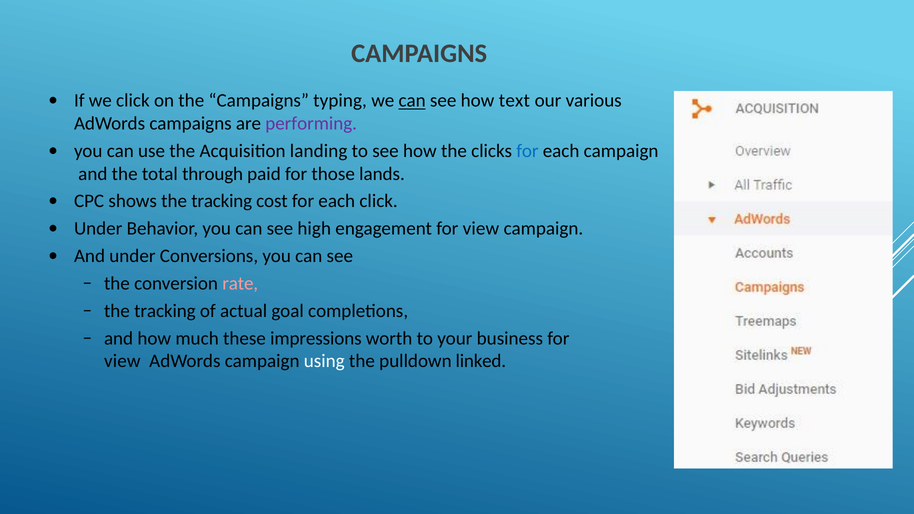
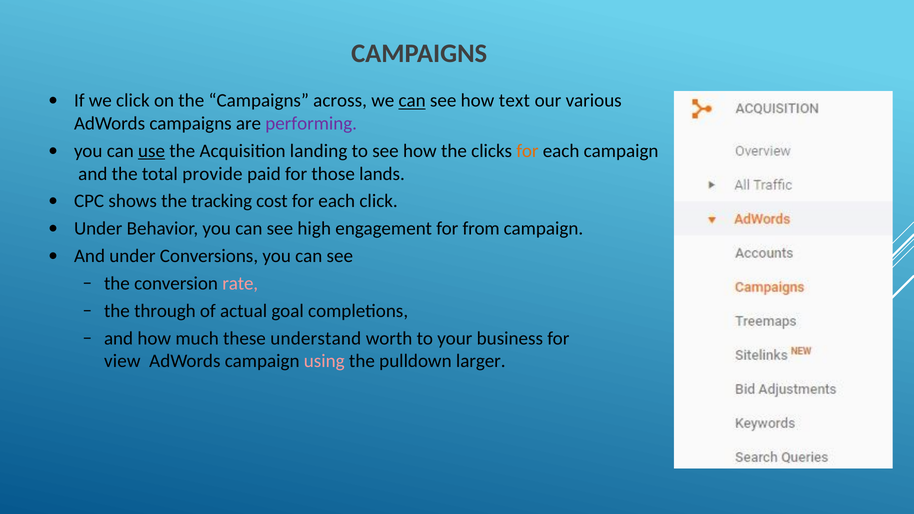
typing: typing -> across
use underline: none -> present
for at (527, 151) colour: blue -> orange
through: through -> provide
engagement for view: view -> from
tracking at (165, 311): tracking -> through
impressions: impressions -> understand
using colour: white -> pink
linked: linked -> larger
